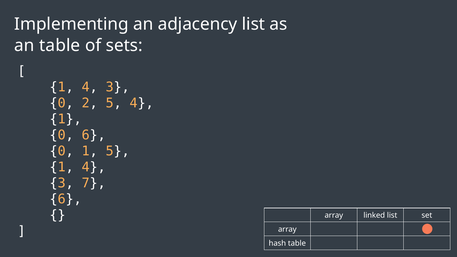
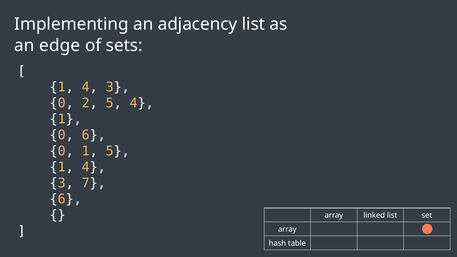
an table: table -> edge
